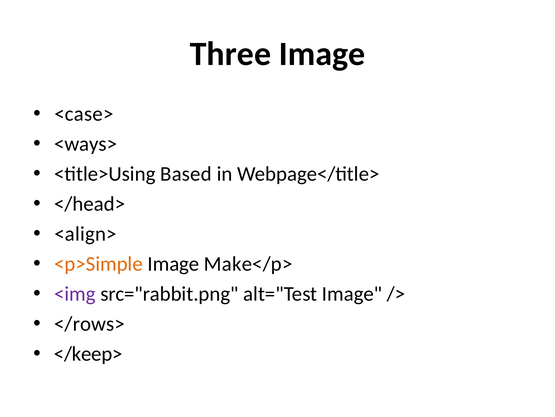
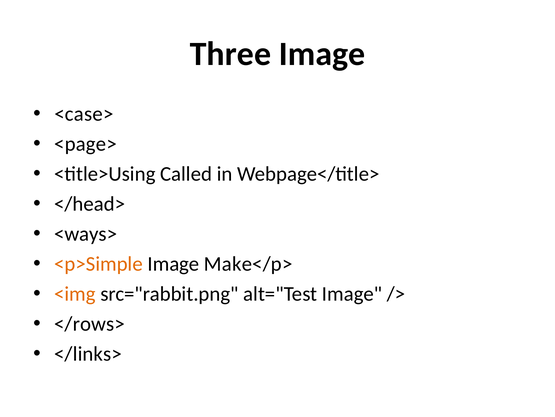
<ways>: <ways> -> <page>
Based: Based -> Called
<align>: <align> -> <ways>
<img colour: purple -> orange
</keep>: </keep> -> </links>
